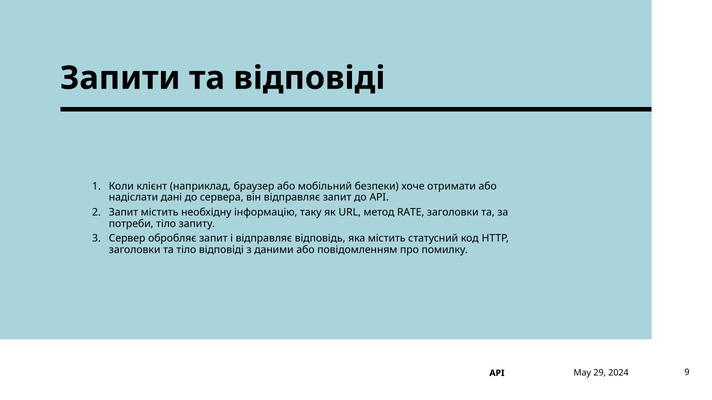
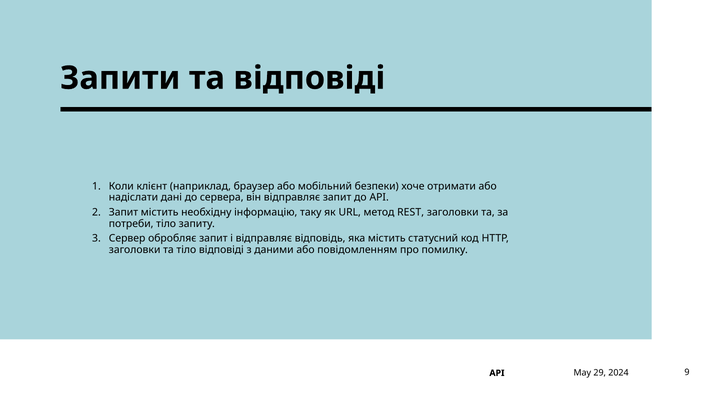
RATE: RATE -> REST
